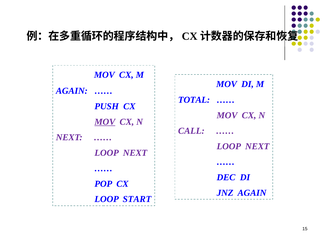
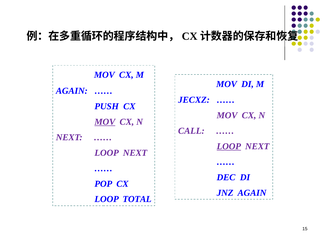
TOTAL: TOTAL -> JECXZ
LOOP at (229, 146) underline: none -> present
START: START -> TOTAL
